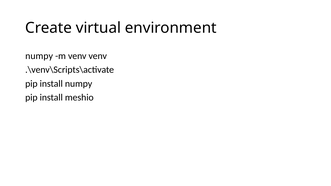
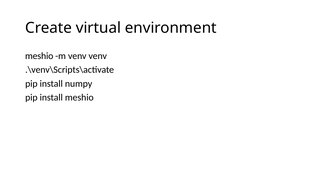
numpy at (39, 56): numpy -> meshio
